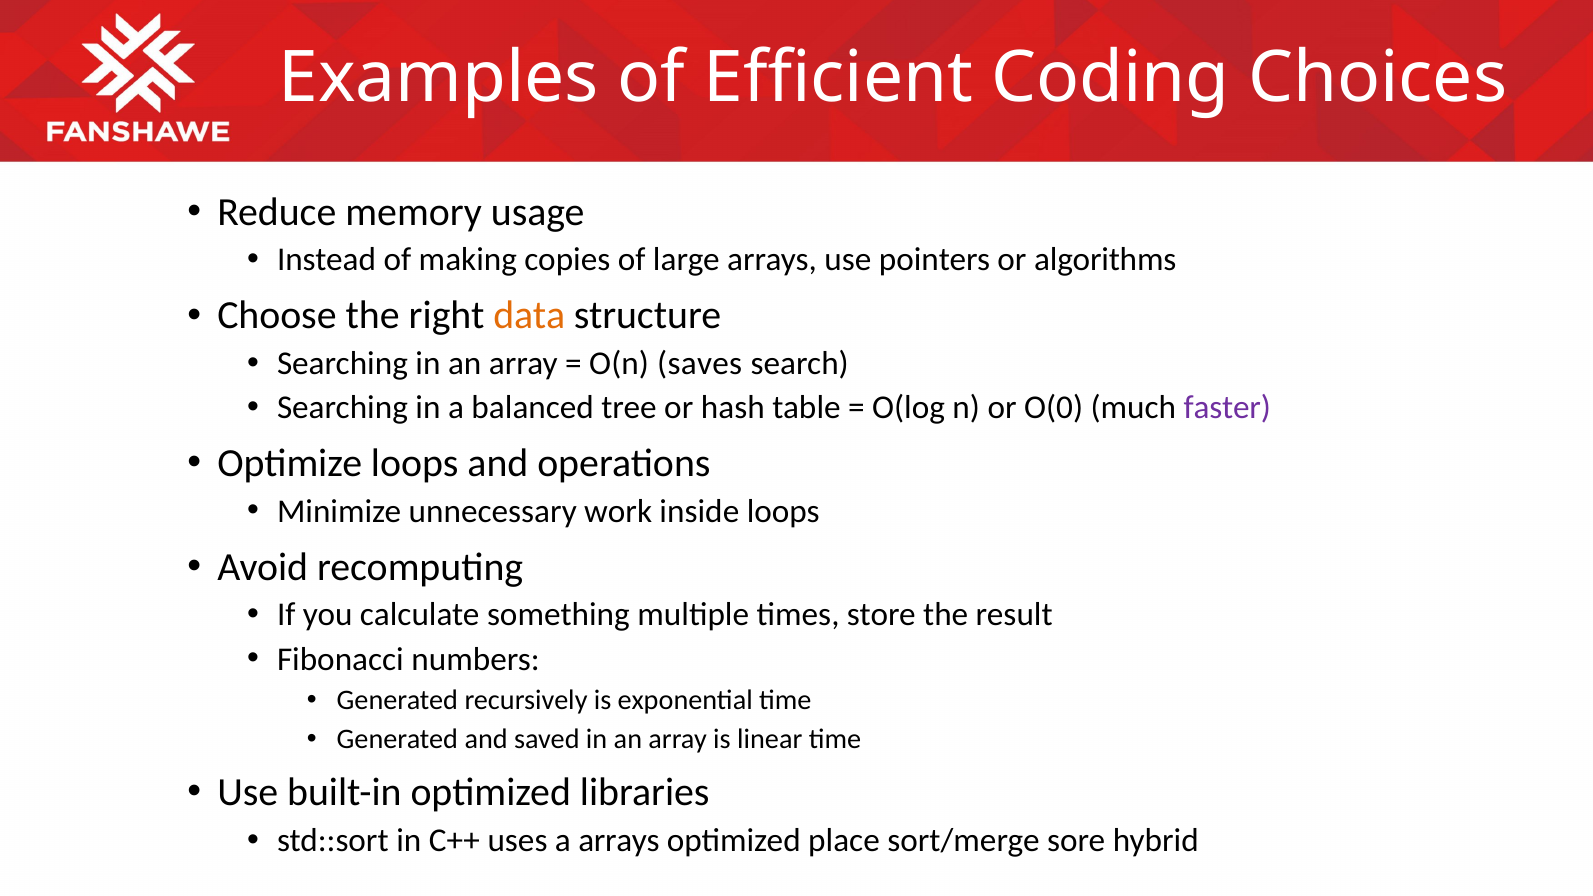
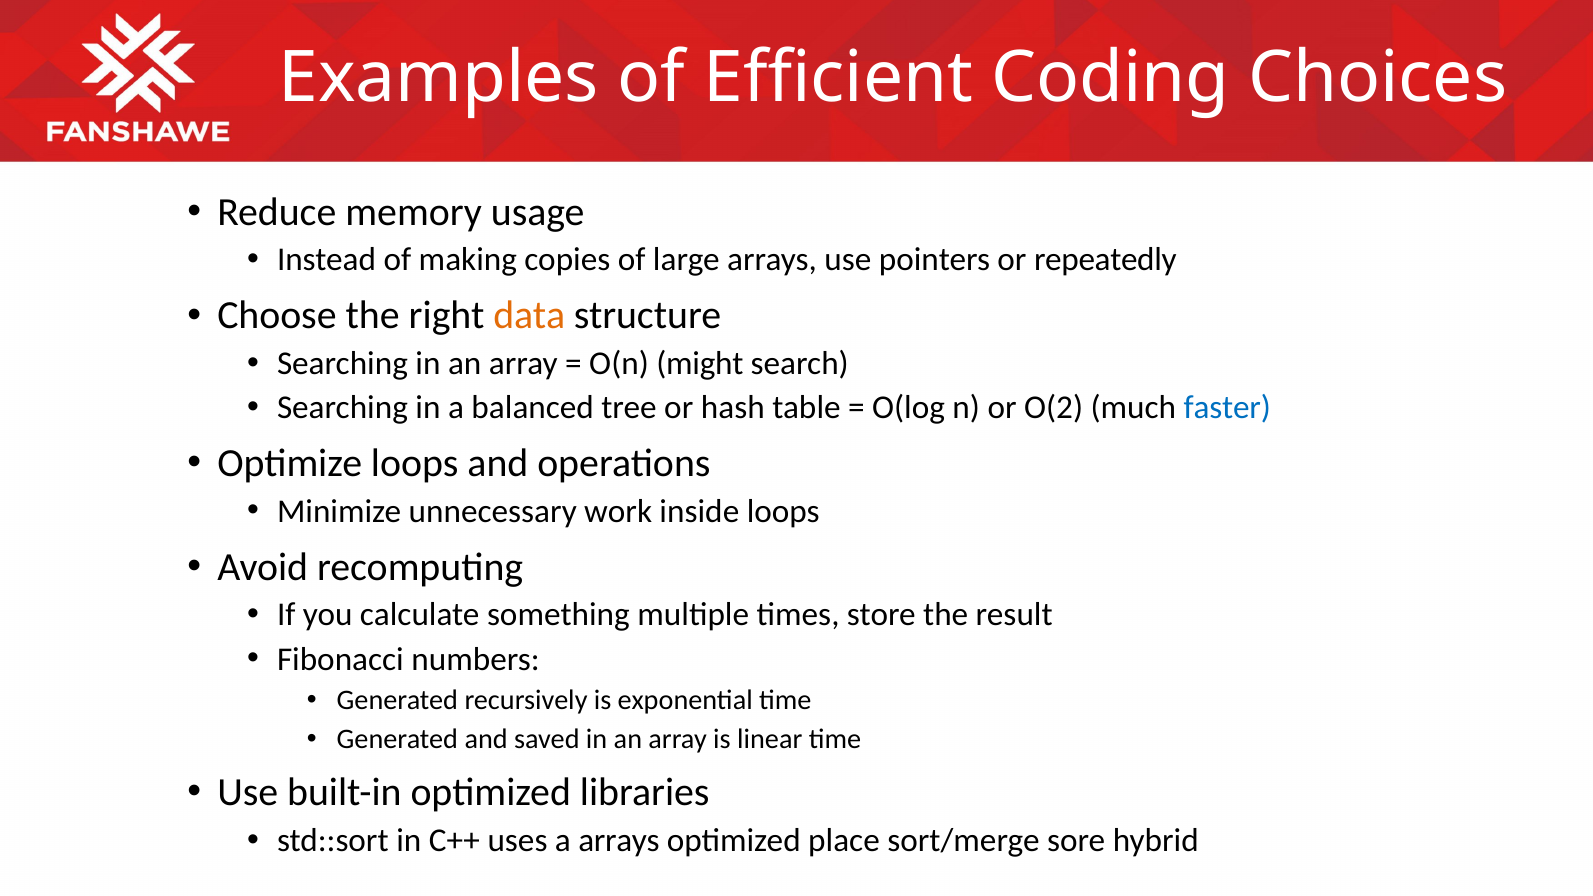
algorithms: algorithms -> repeatedly
saves: saves -> might
O(0: O(0 -> O(2
faster colour: purple -> blue
